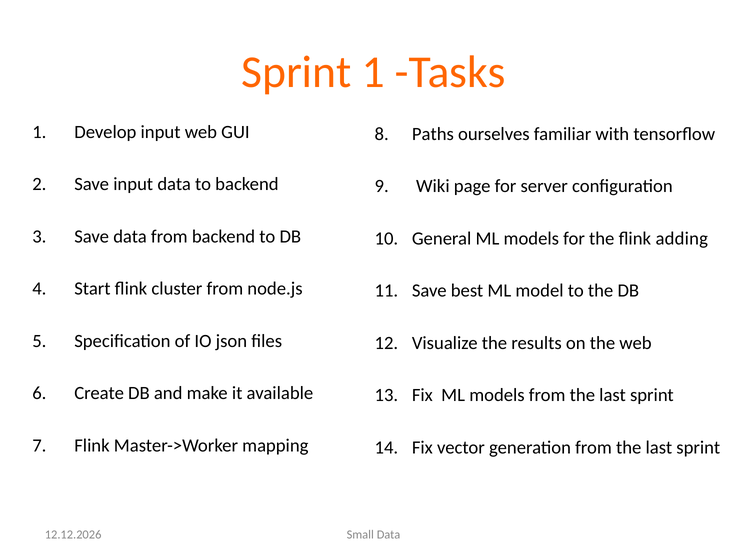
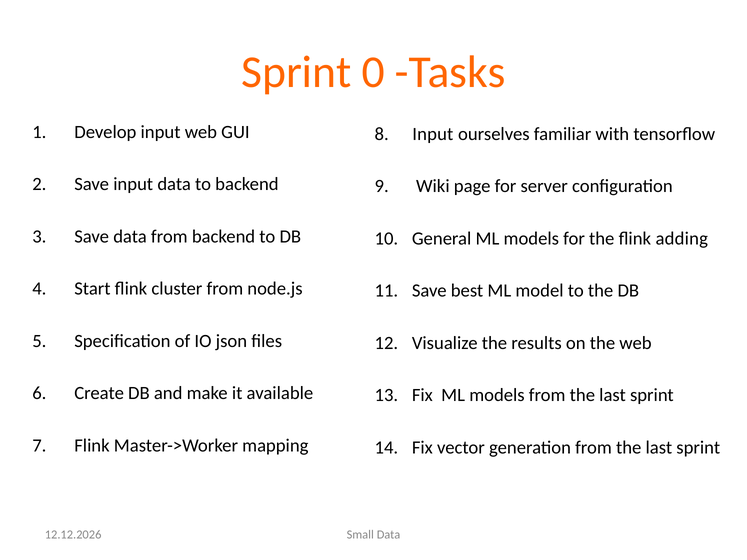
Sprint 1: 1 -> 0
Paths at (433, 134): Paths -> Input
